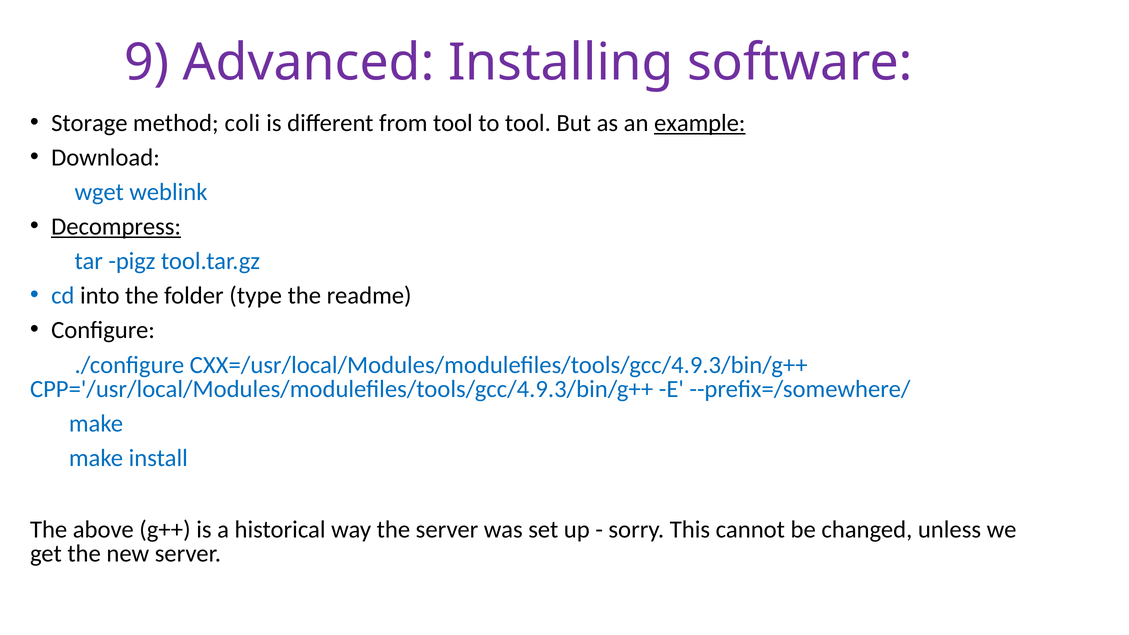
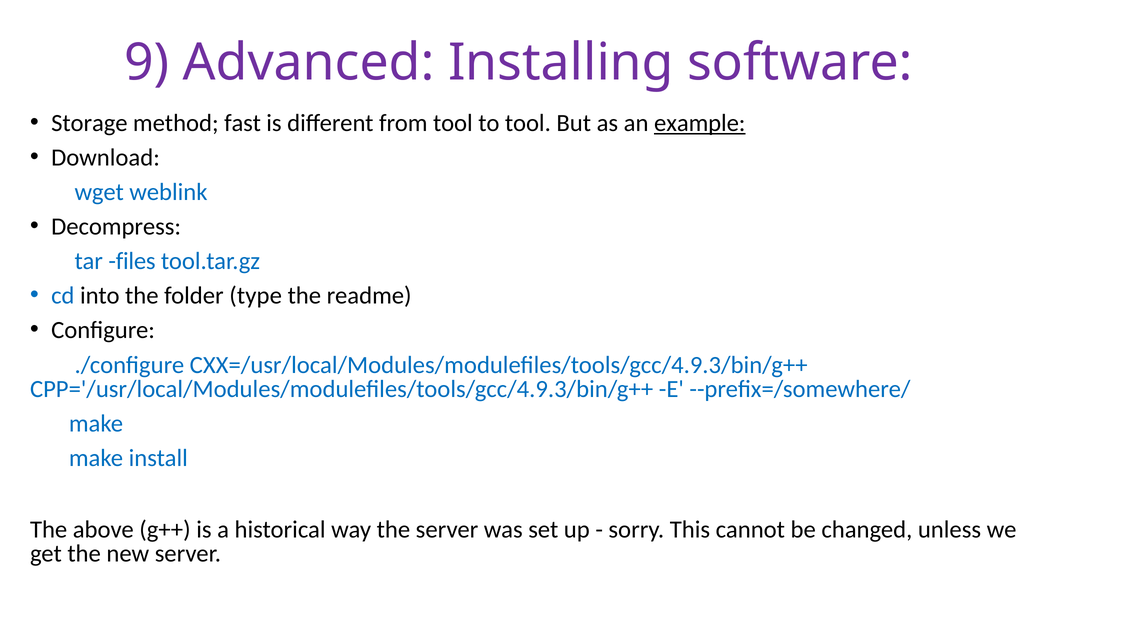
coli: coli -> fast
Decompress underline: present -> none
pigz: pigz -> files
